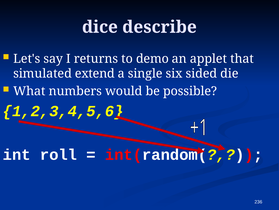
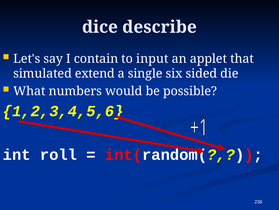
returns: returns -> contain
demo: demo -> input
